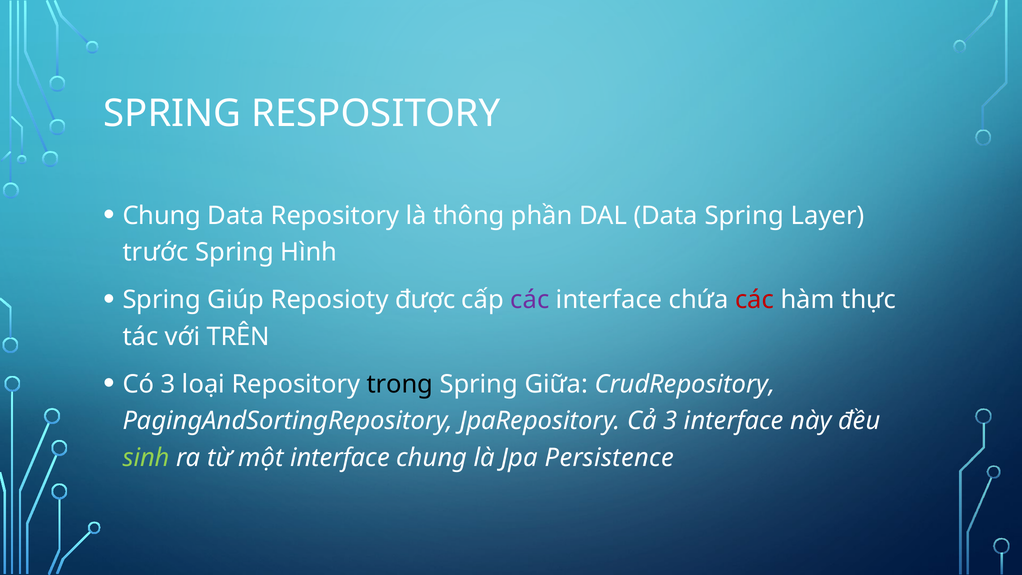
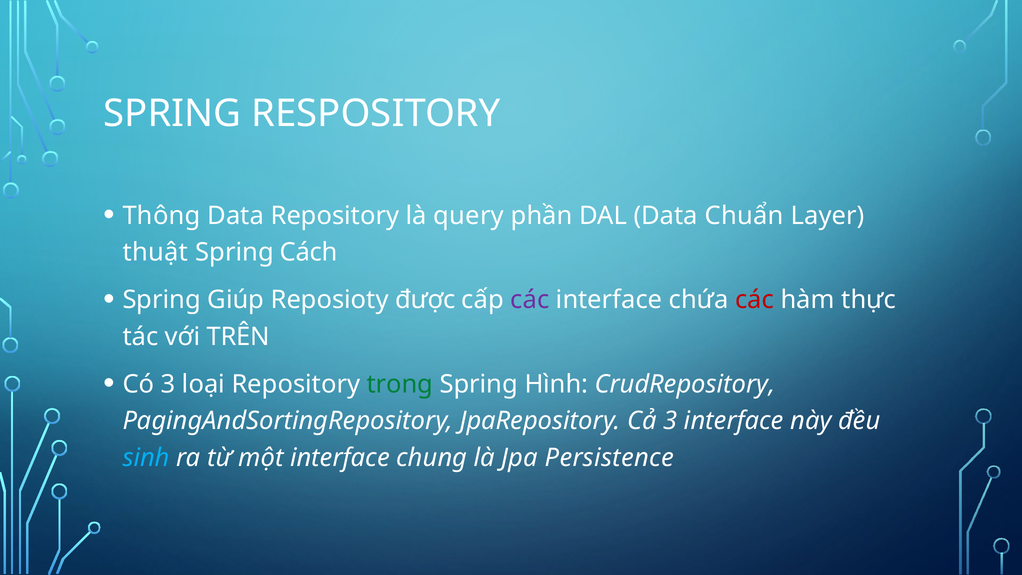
Chung at (162, 216): Chung -> Thông
thông: thông -> query
Data Spring: Spring -> Chuẩn
trước: trước -> thuật
Hình: Hình -> Cách
trong colour: black -> green
Giữa: Giữa -> Hình
sinh colour: light green -> light blue
